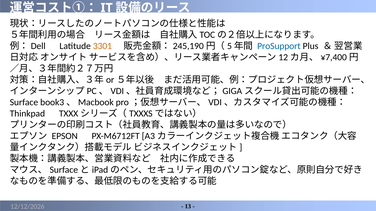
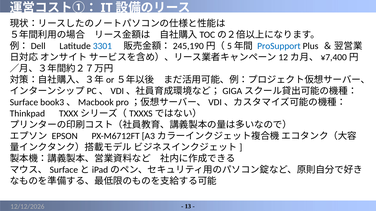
3301 colour: orange -> blue
